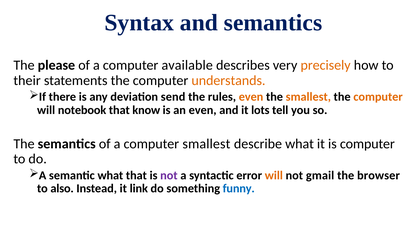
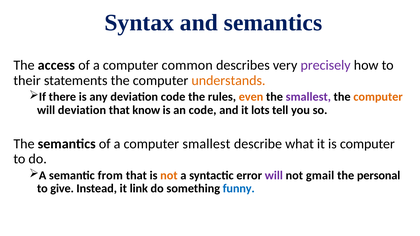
please: please -> access
available: available -> common
precisely colour: orange -> purple
deviation send: send -> code
smallest at (308, 97) colour: orange -> purple
will notebook: notebook -> deviation
an even: even -> code
semantic what: what -> from
not at (169, 176) colour: purple -> orange
will at (274, 176) colour: orange -> purple
browser: browser -> personal
also: also -> give
